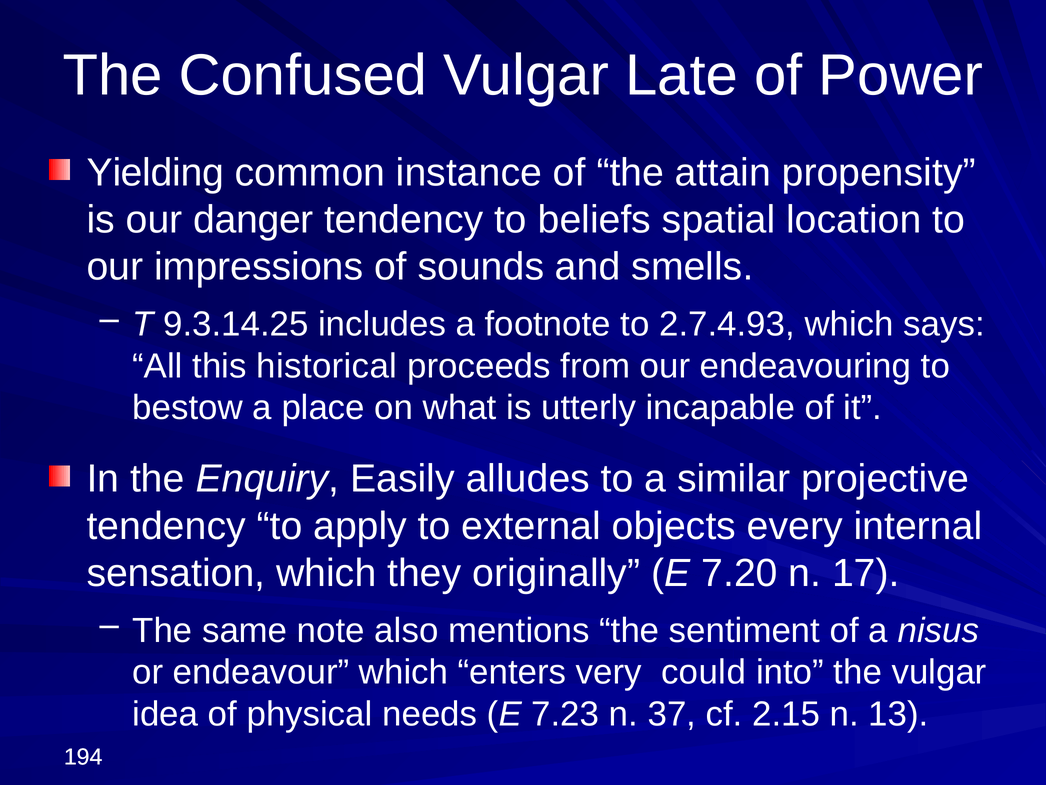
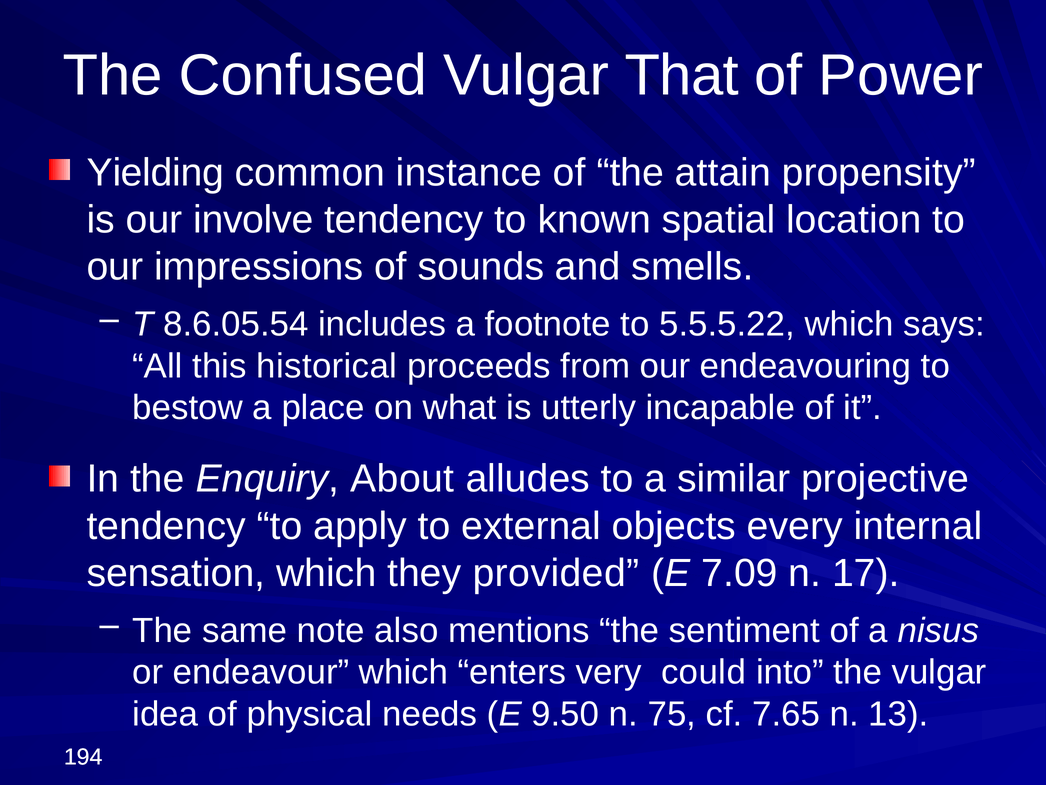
Late: Late -> That
danger: danger -> involve
beliefs: beliefs -> known
9.3.14.25: 9.3.14.25 -> 8.6.05.54
2.7.4.93: 2.7.4.93 -> 5.5.5.22
Easily: Easily -> About
originally: originally -> provided
7.20: 7.20 -> 7.09
7.23: 7.23 -> 9.50
37: 37 -> 75
2.15: 2.15 -> 7.65
